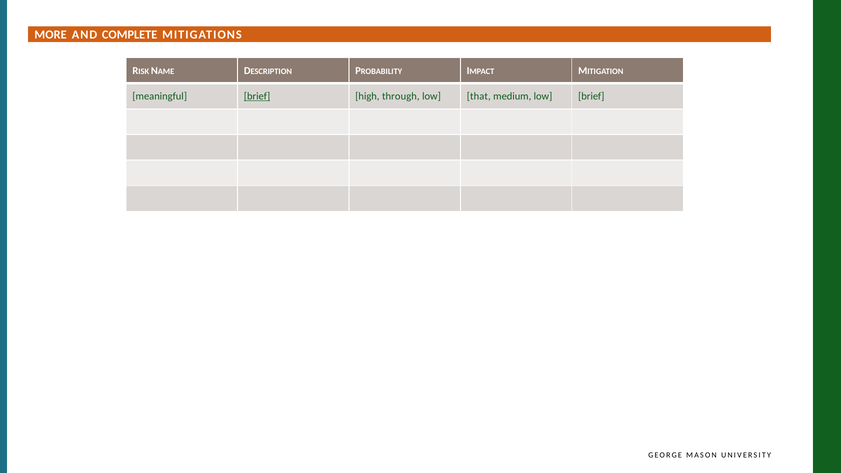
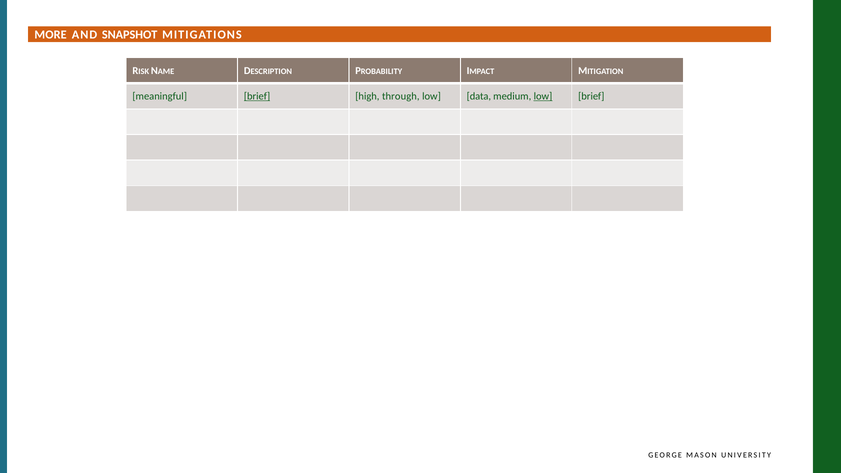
COMPLETE: COMPLETE -> SNAPSHOT
that: that -> data
low at (543, 96) underline: none -> present
